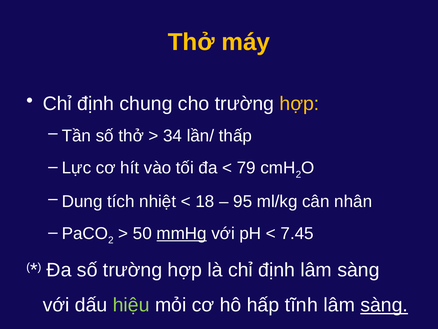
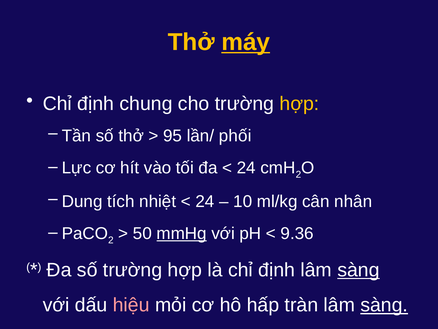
máy underline: none -> present
34: 34 -> 95
thấp: thấp -> phối
79 at (246, 168): 79 -> 24
18 at (205, 201): 18 -> 24
95: 95 -> 10
7.45: 7.45 -> 9.36
sàng at (358, 270) underline: none -> present
hiệu colour: light green -> pink
tĩnh: tĩnh -> tràn
